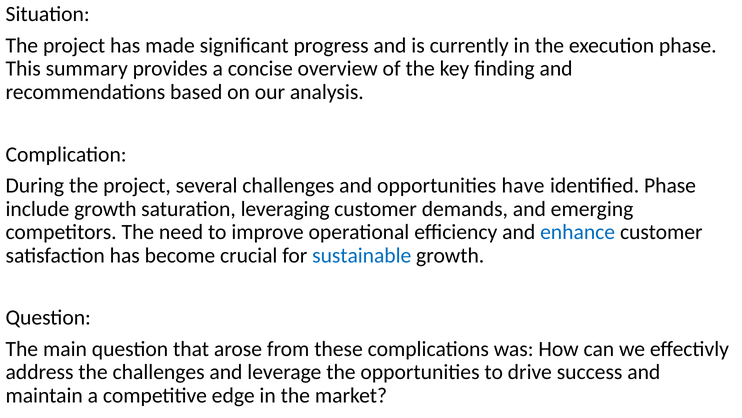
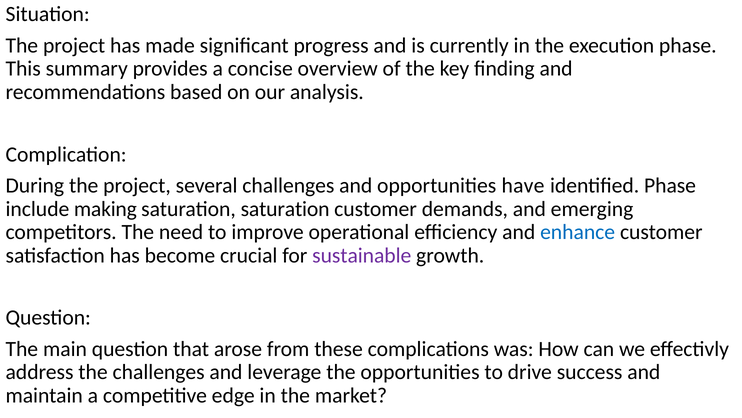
include growth: growth -> making
saturation leveraging: leveraging -> saturation
sustainable colour: blue -> purple
